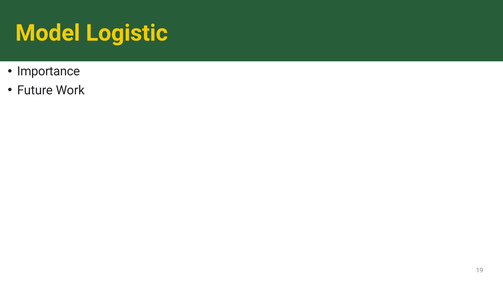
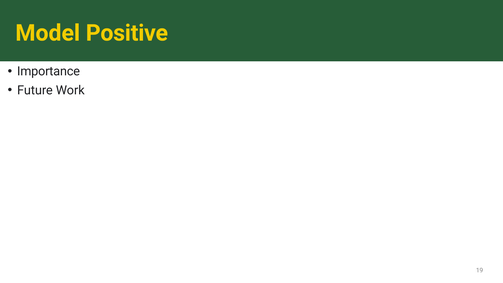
Logistic: Logistic -> Positive
